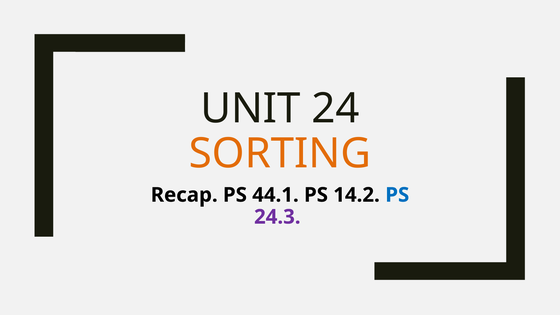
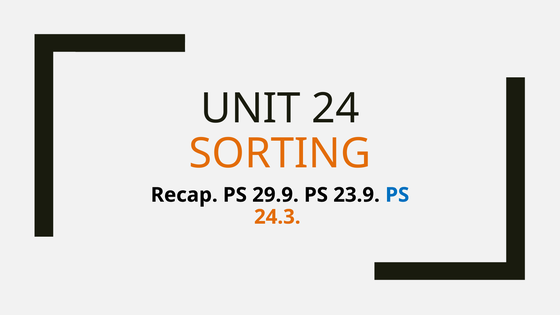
44.1: 44.1 -> 29.9
14.2: 14.2 -> 23.9
24.3 colour: purple -> orange
